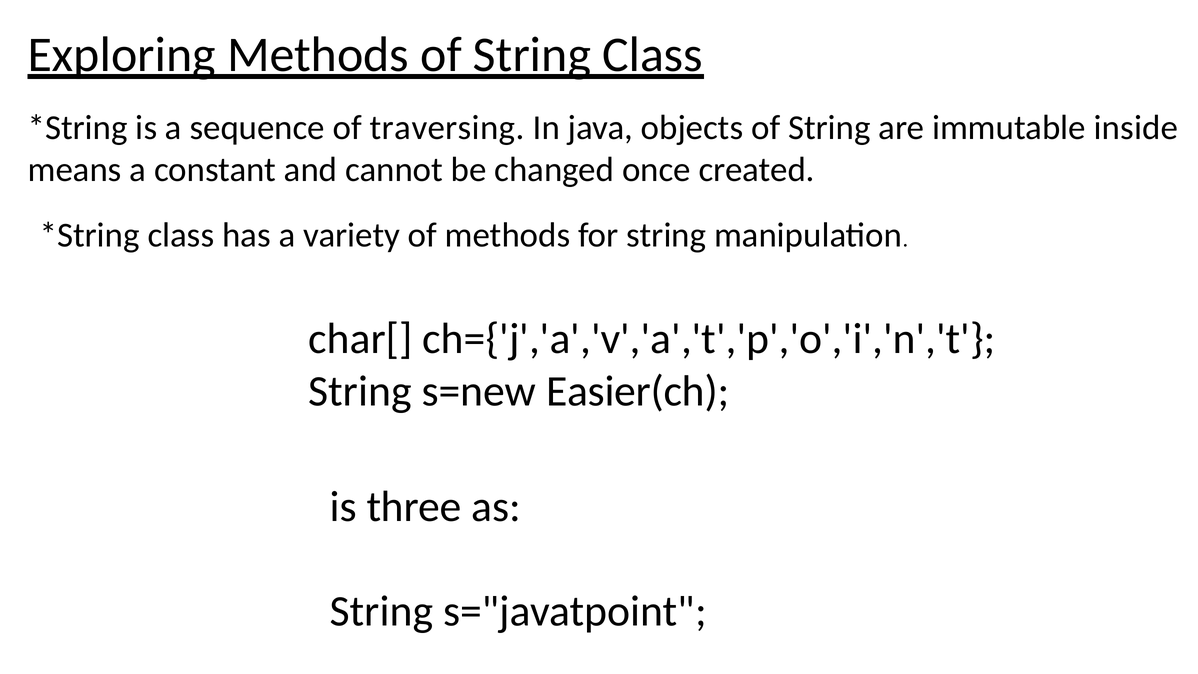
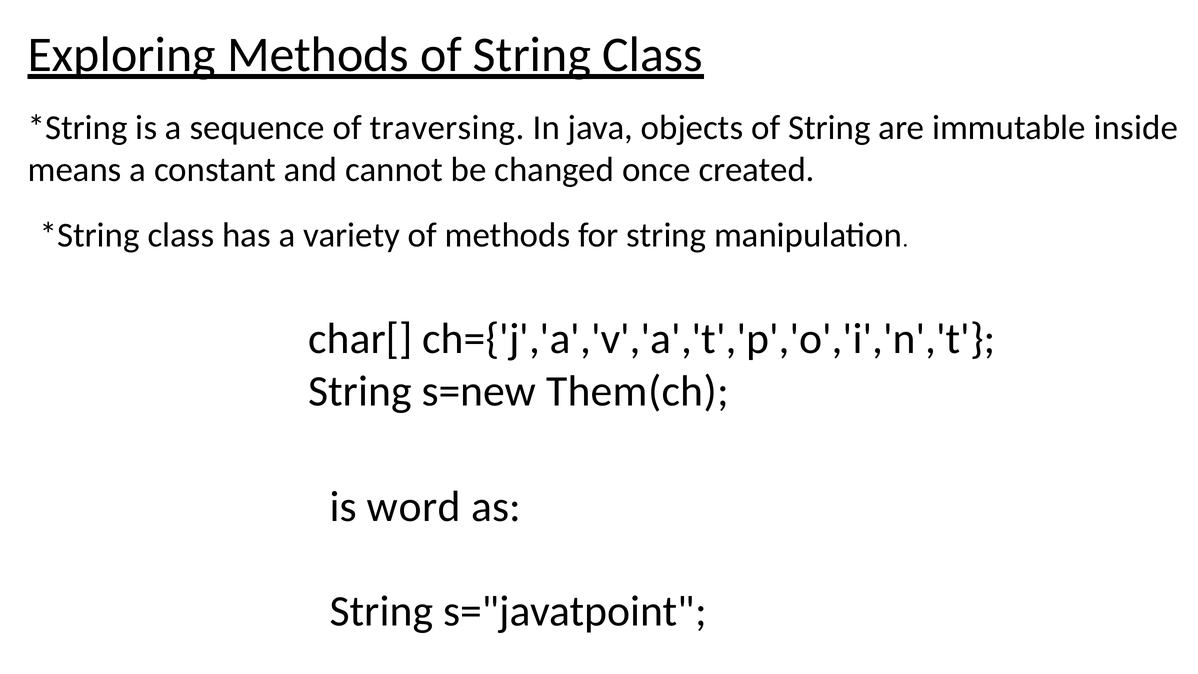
Easier(ch: Easier(ch -> Them(ch
three: three -> word
